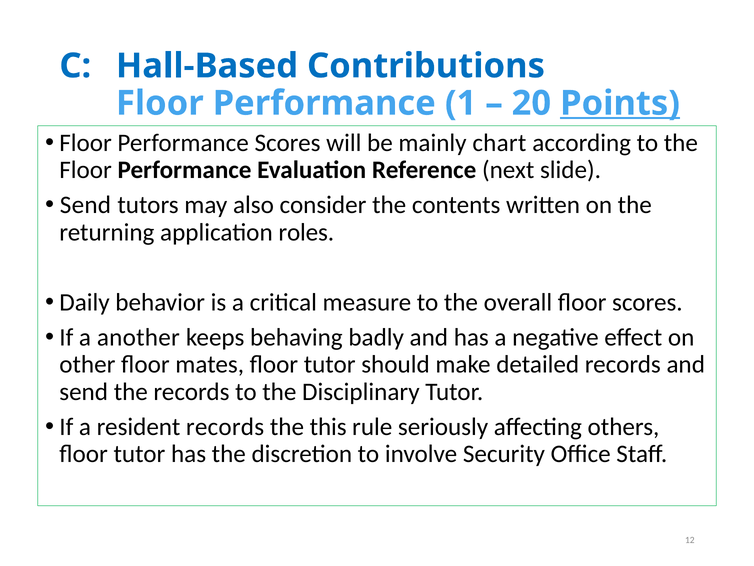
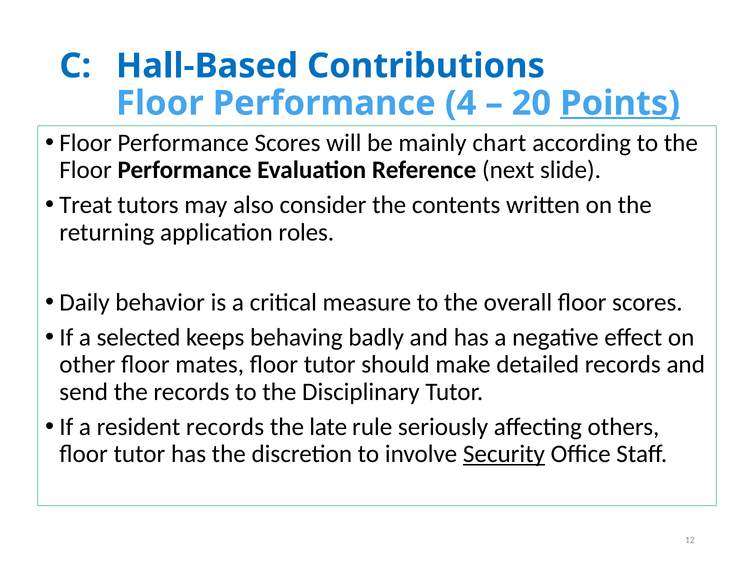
1: 1 -> 4
Send at (85, 205): Send -> Treat
another: another -> selected
this: this -> late
Security underline: none -> present
